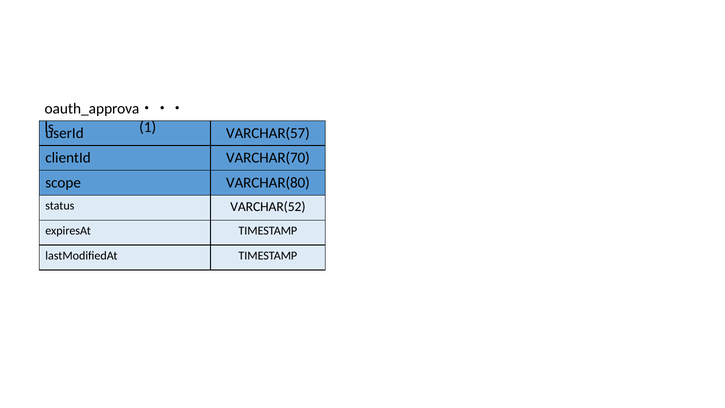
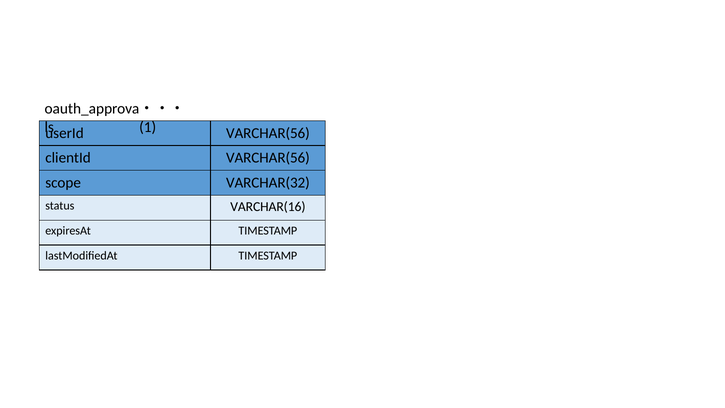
VARCHAR(57 at (268, 133): VARCHAR(57 -> VARCHAR(56
clientId VARCHAR(70: VARCHAR(70 -> VARCHAR(56
VARCHAR(80: VARCHAR(80 -> VARCHAR(32
VARCHAR(52: VARCHAR(52 -> VARCHAR(16
